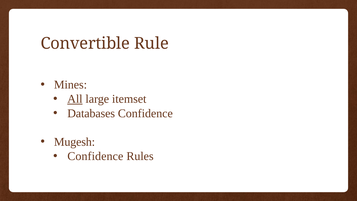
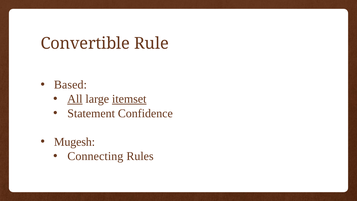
Mines: Mines -> Based
itemset underline: none -> present
Databases: Databases -> Statement
Confidence at (95, 156): Confidence -> Connecting
